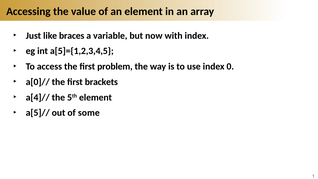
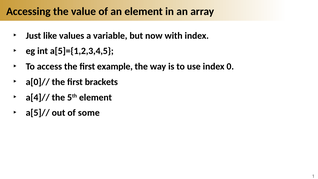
braces: braces -> values
problem: problem -> example
